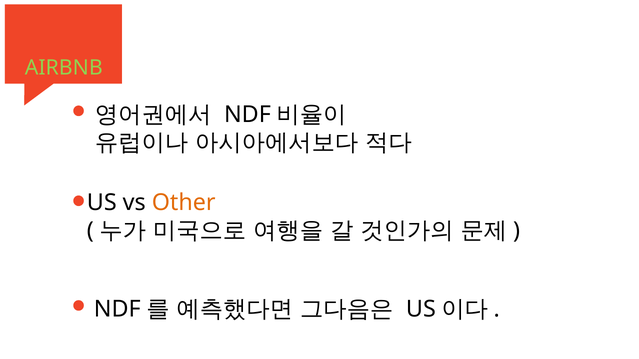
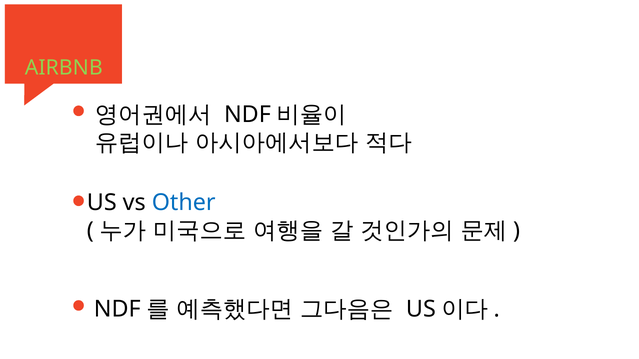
Other colour: orange -> blue
